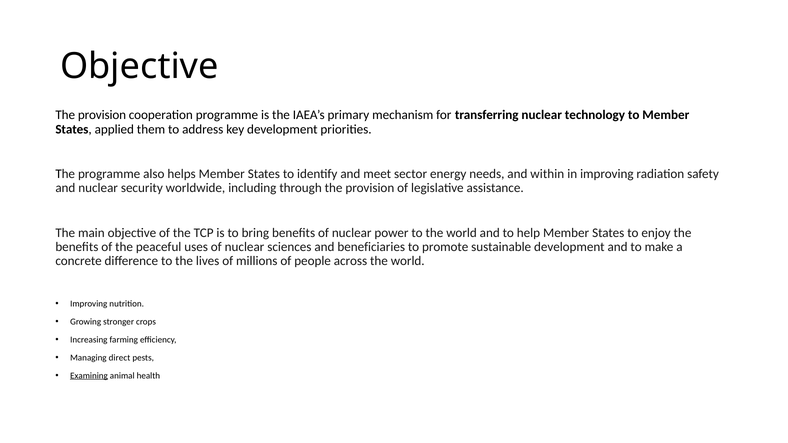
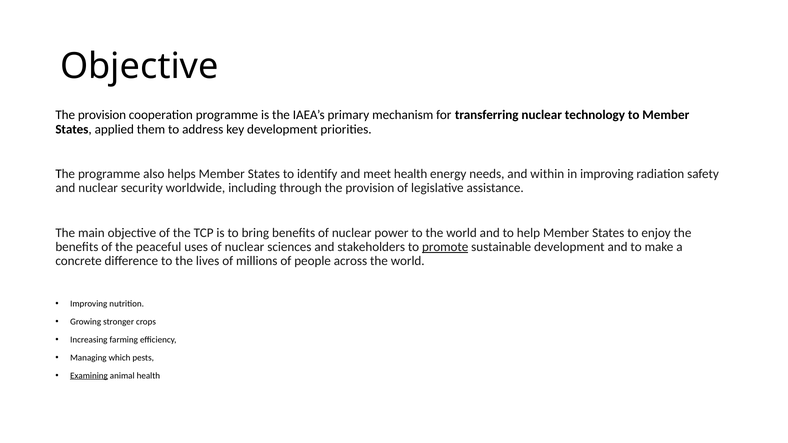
meet sector: sector -> health
beneficiaries: beneficiaries -> stakeholders
promote underline: none -> present
direct: direct -> which
